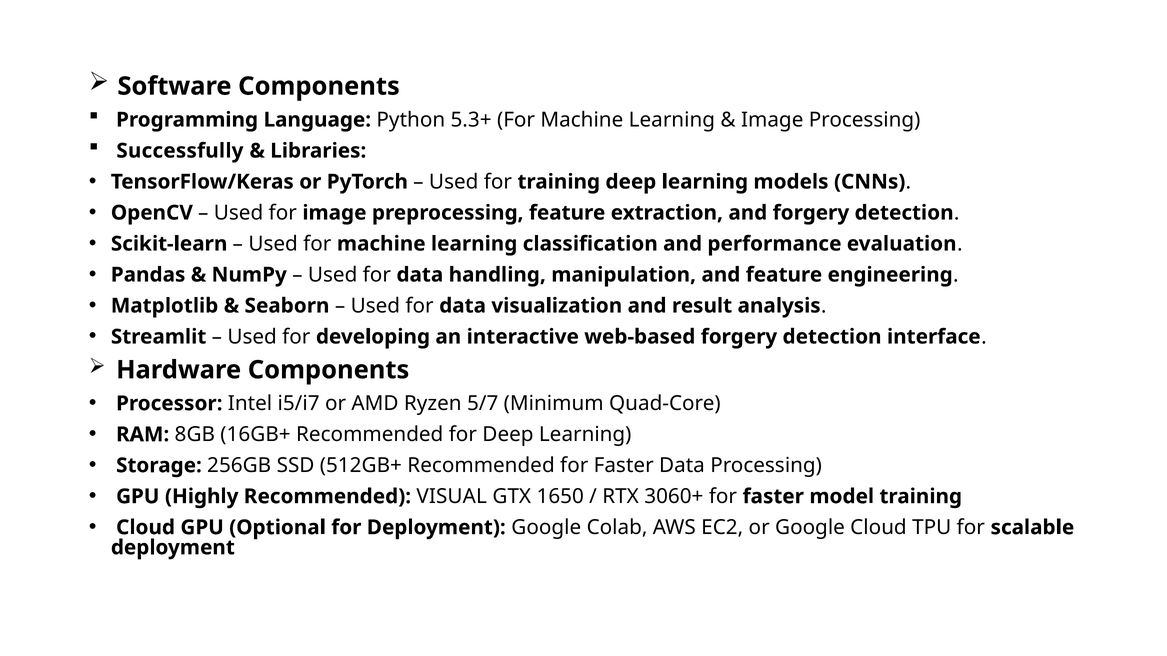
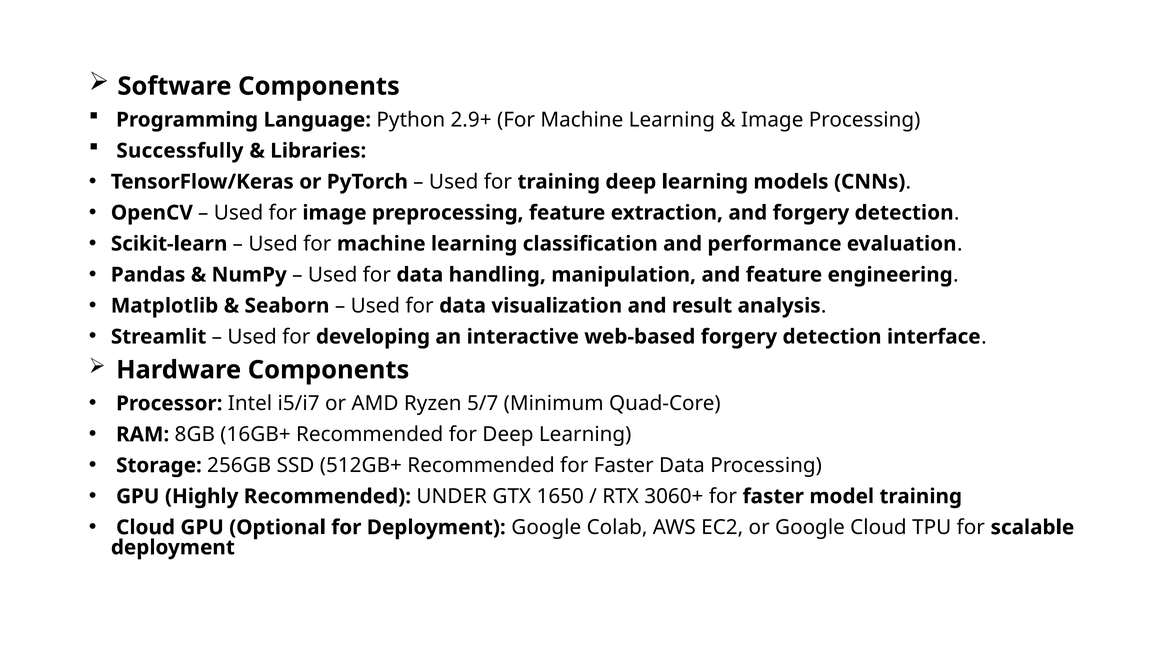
5.3+: 5.3+ -> 2.9+
VISUAL: VISUAL -> UNDER
